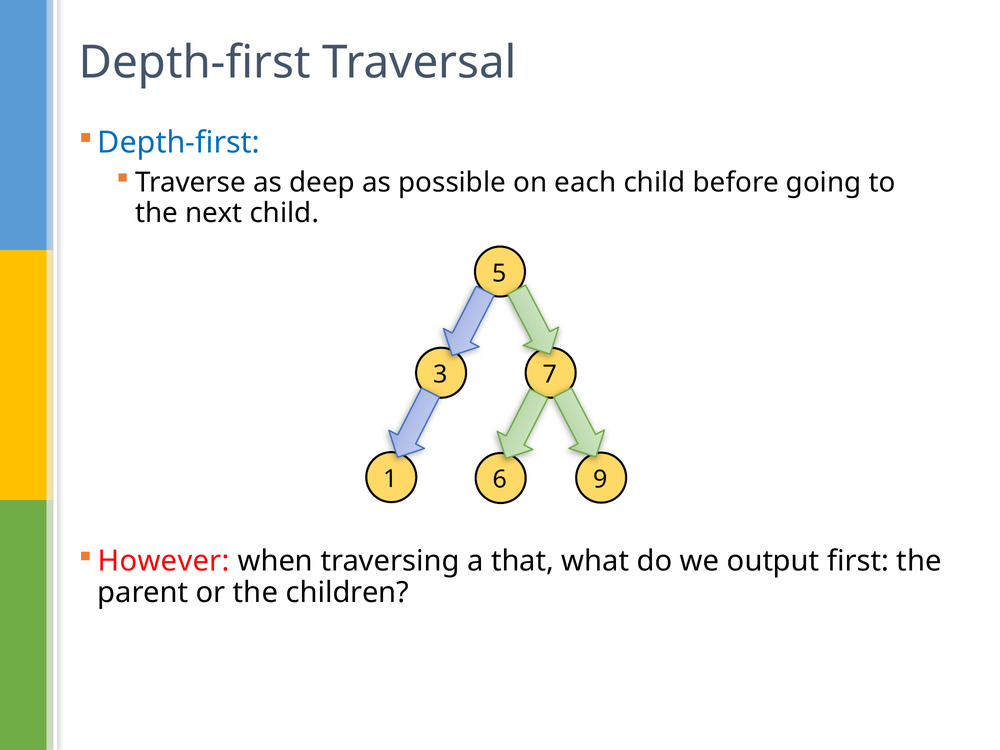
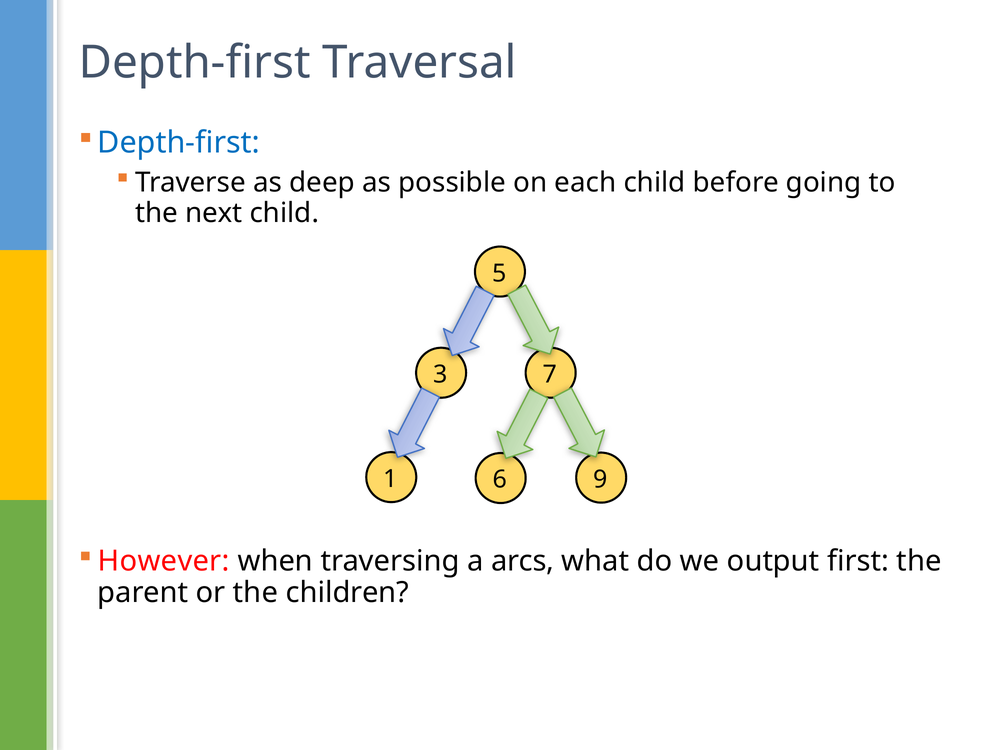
that: that -> arcs
